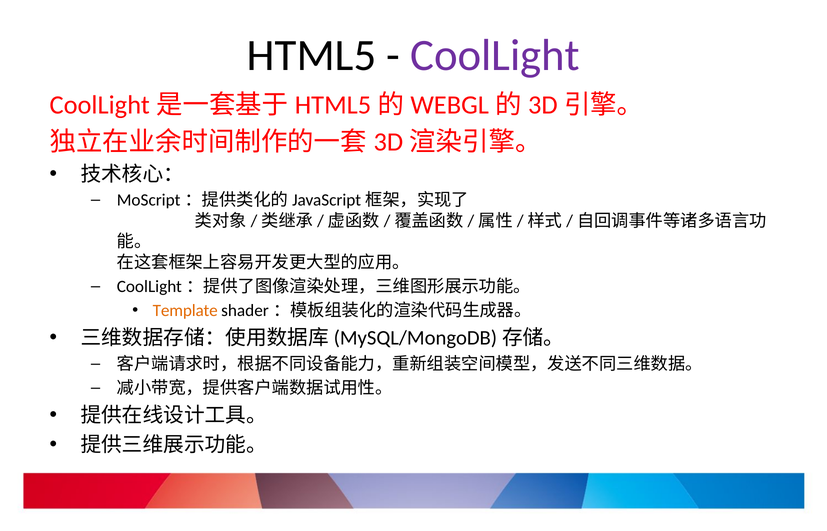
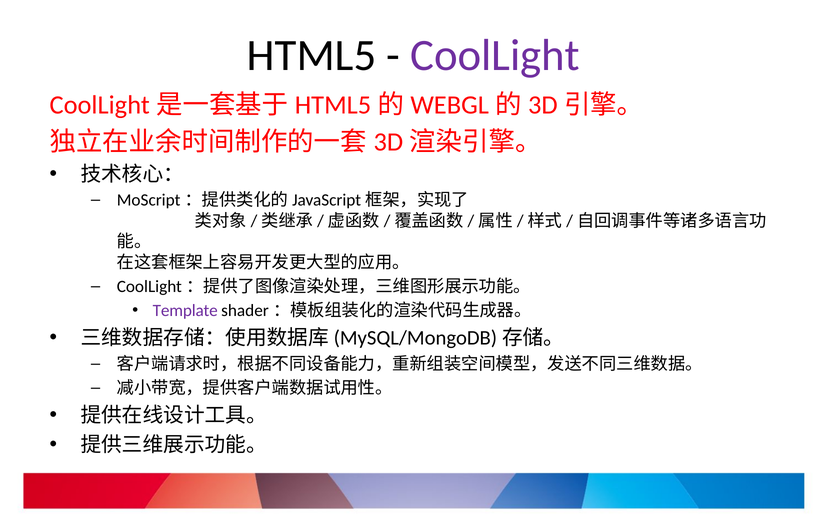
Template colour: orange -> purple
